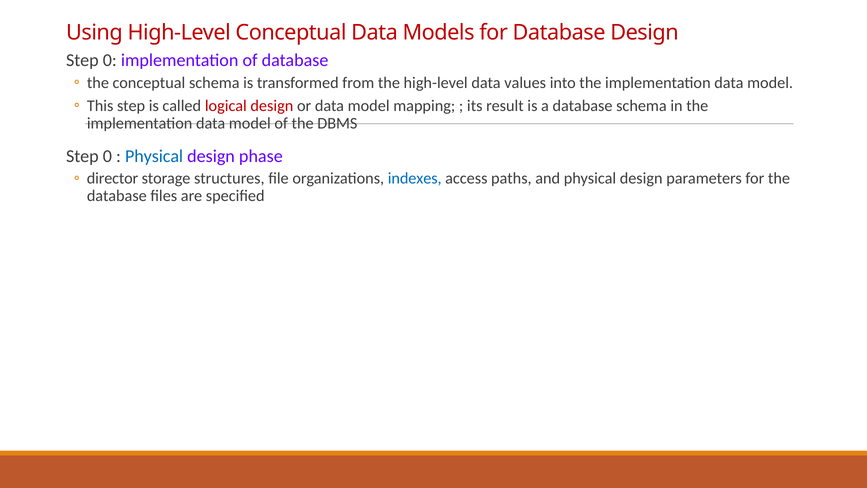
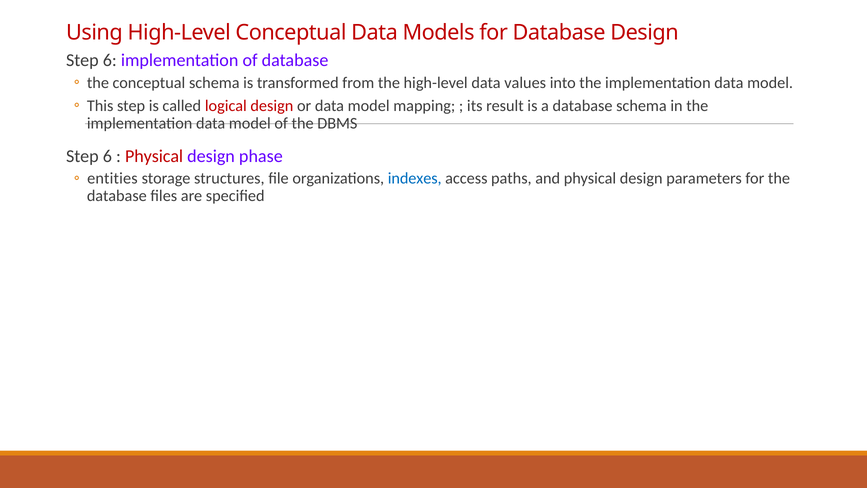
0 at (110, 60): 0 -> 6
0 at (107, 156): 0 -> 6
Physical at (154, 156) colour: blue -> red
director: director -> entities
